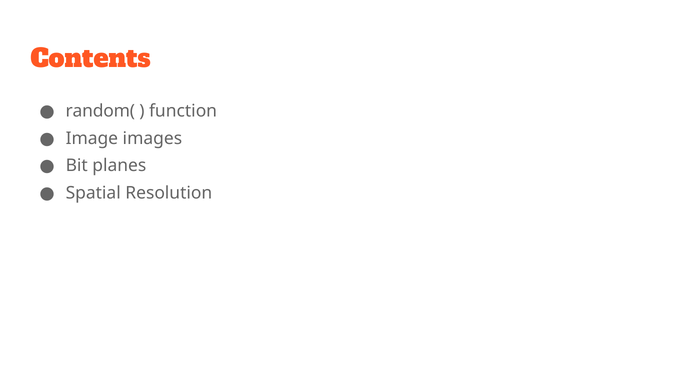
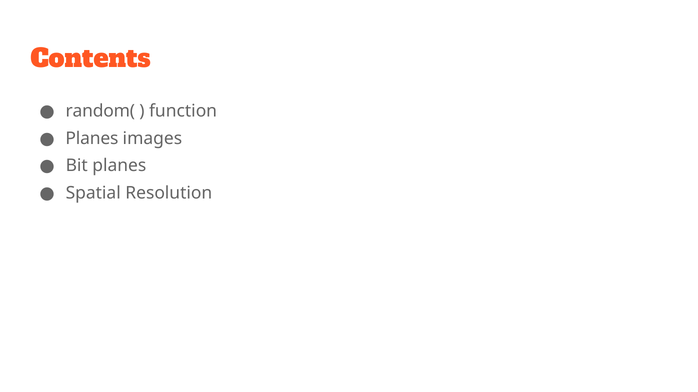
Image at (92, 139): Image -> Planes
